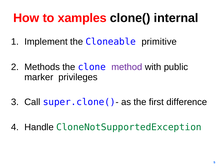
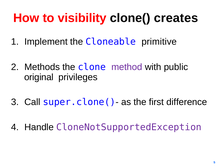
xamples: xamples -> visibility
internal: internal -> creates
marker: marker -> original
CloneNotSupportedException colour: green -> purple
